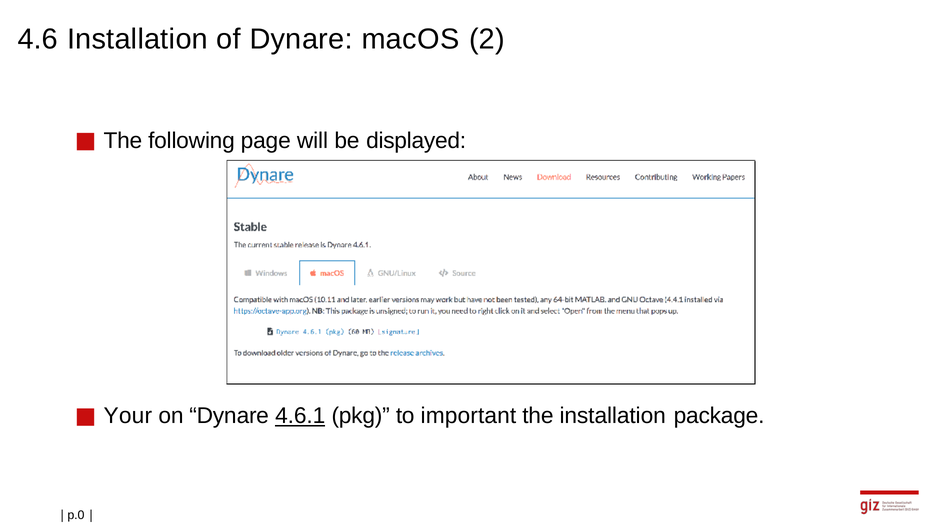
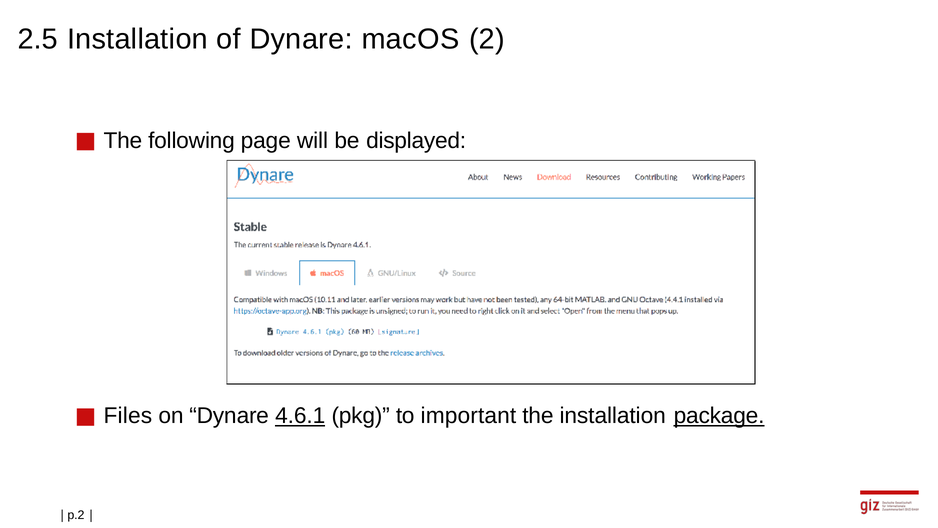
4.6: 4.6 -> 2.5
Your: Your -> Files
package underline: none -> present
p.0: p.0 -> p.2
